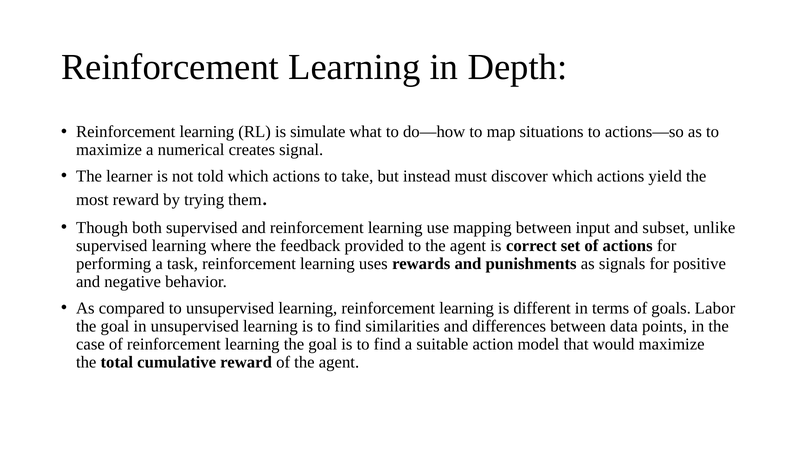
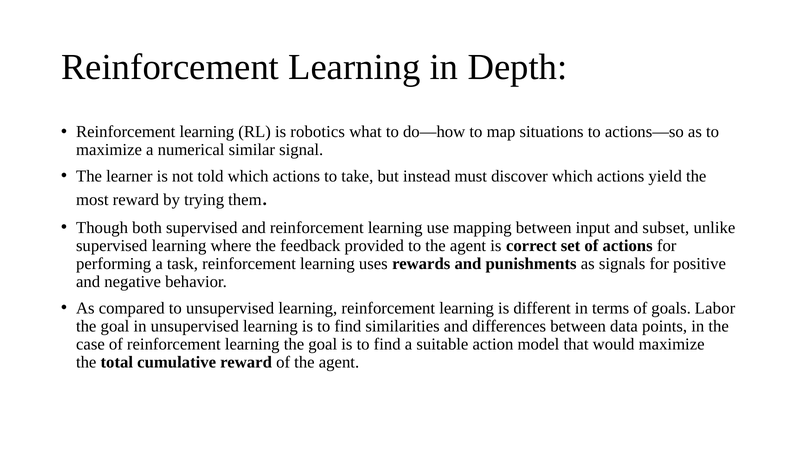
simulate: simulate -> robotics
creates: creates -> similar
